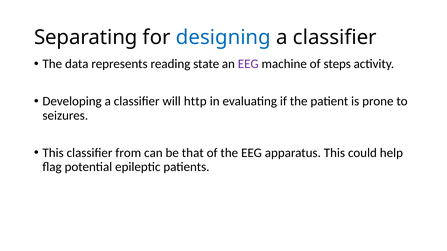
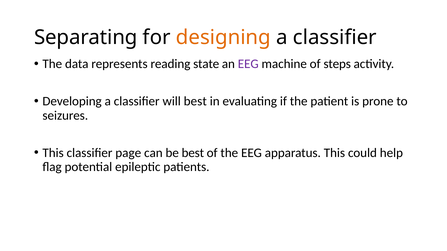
designing colour: blue -> orange
will http: http -> best
from: from -> page
be that: that -> best
